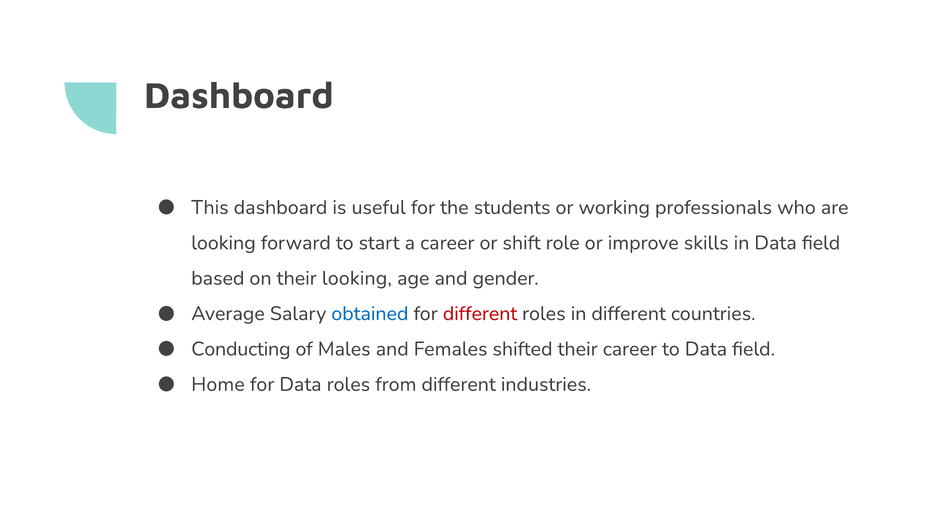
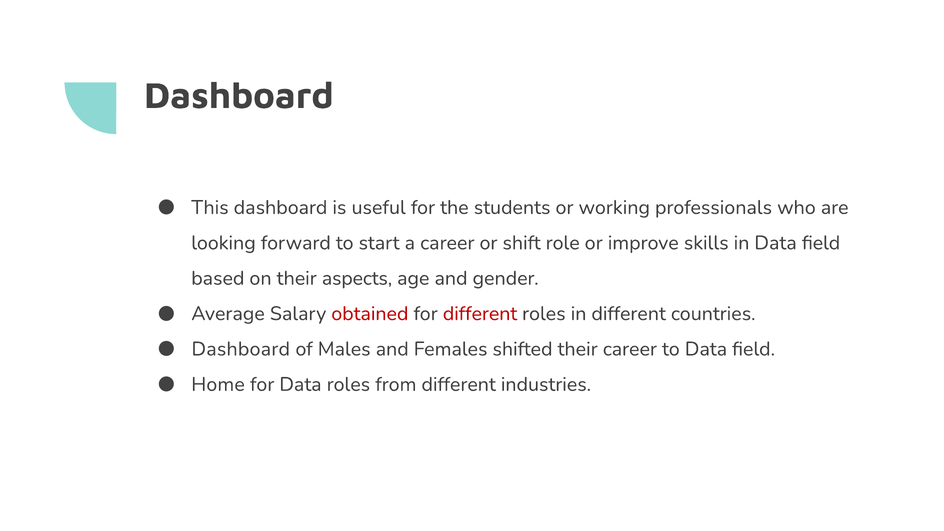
their looking: looking -> aspects
obtained colour: blue -> red
Conducting at (241, 349): Conducting -> Dashboard
